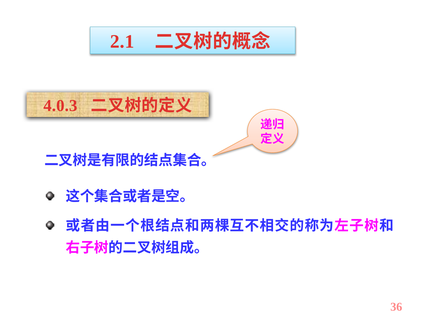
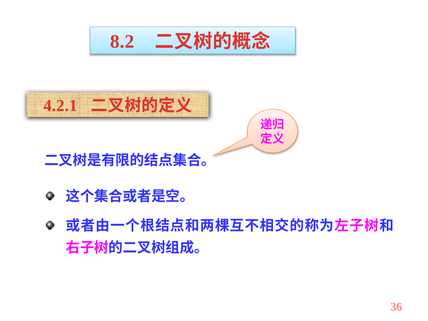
2.1: 2.1 -> 8.2
4.0.3: 4.0.3 -> 4.2.1
